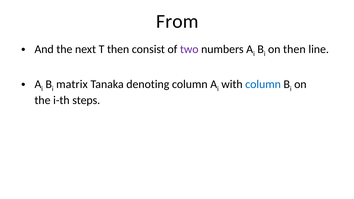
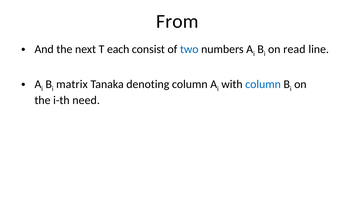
T then: then -> each
two colour: purple -> blue
on then: then -> read
steps: steps -> need
